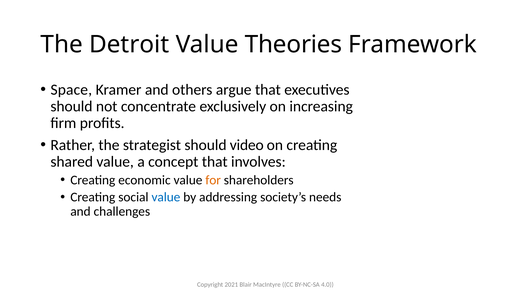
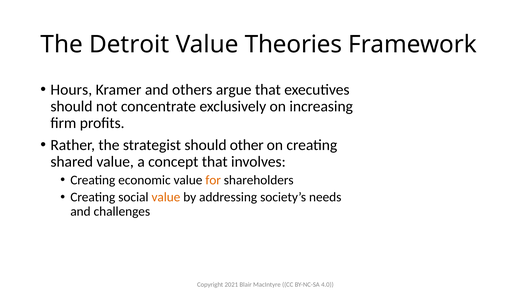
Space: Space -> Hours
video: video -> other
value at (166, 198) colour: blue -> orange
